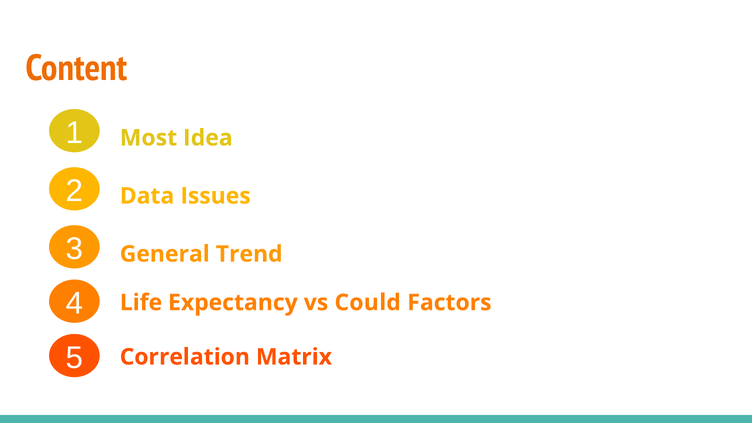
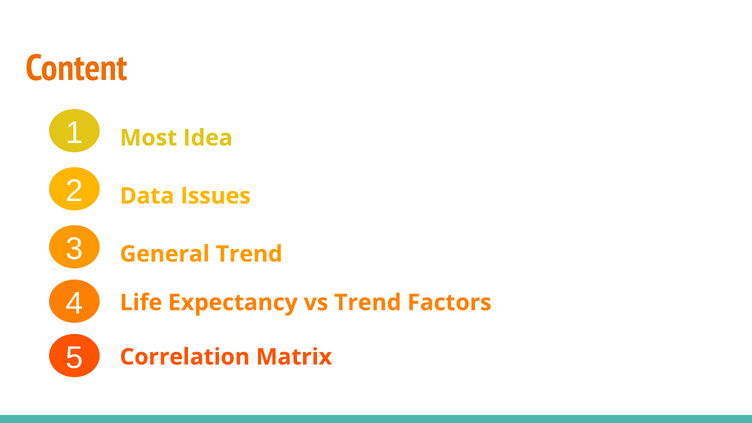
vs Could: Could -> Trend
